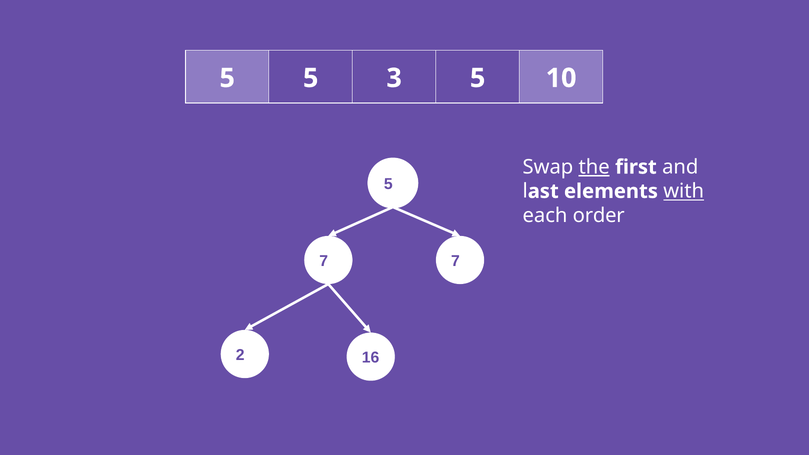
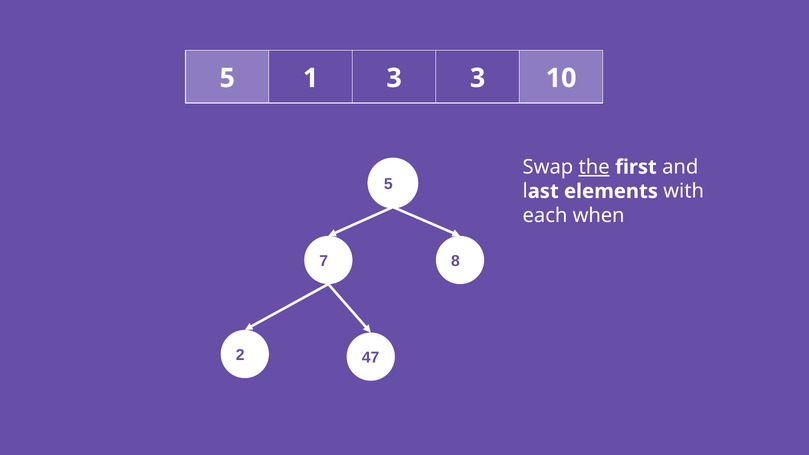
5 5: 5 -> 1
3 5: 5 -> 3
with underline: present -> none
order: order -> when
7 7: 7 -> 8
16: 16 -> 47
